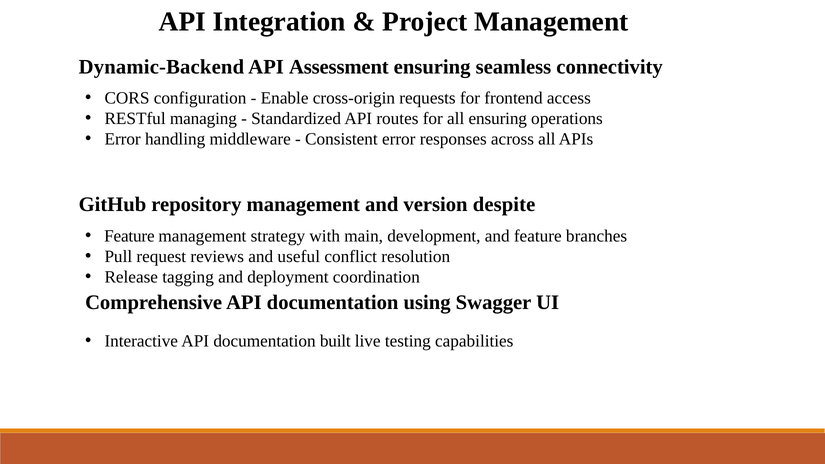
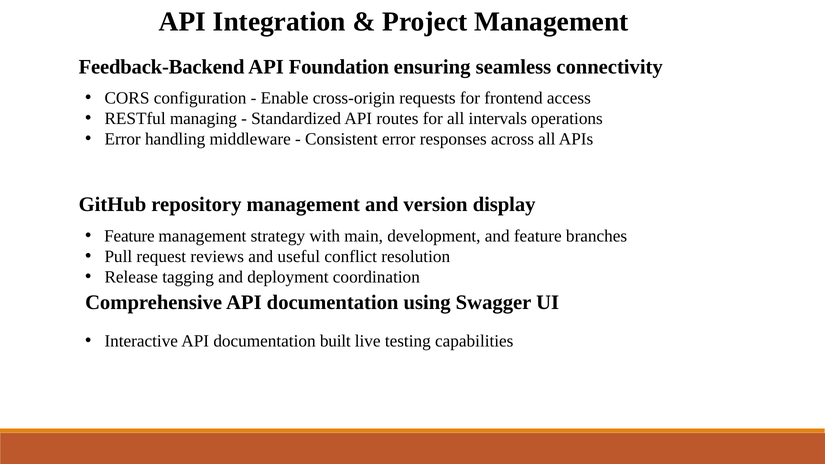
Dynamic-Backend: Dynamic-Backend -> Feedback-Backend
Assessment: Assessment -> Foundation
all ensuring: ensuring -> intervals
despite: despite -> display
